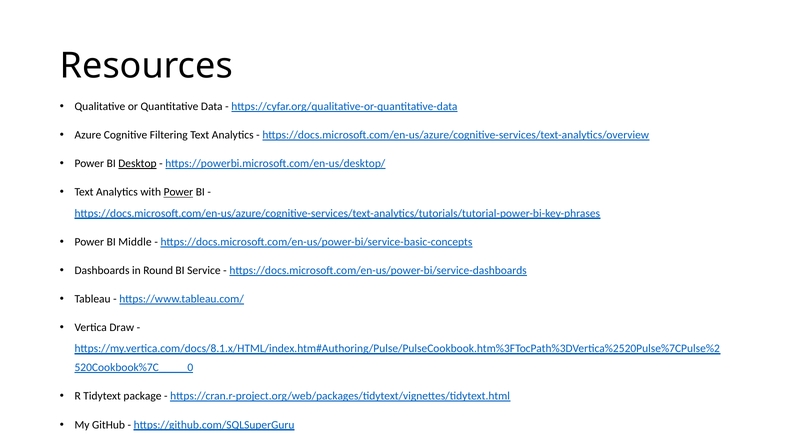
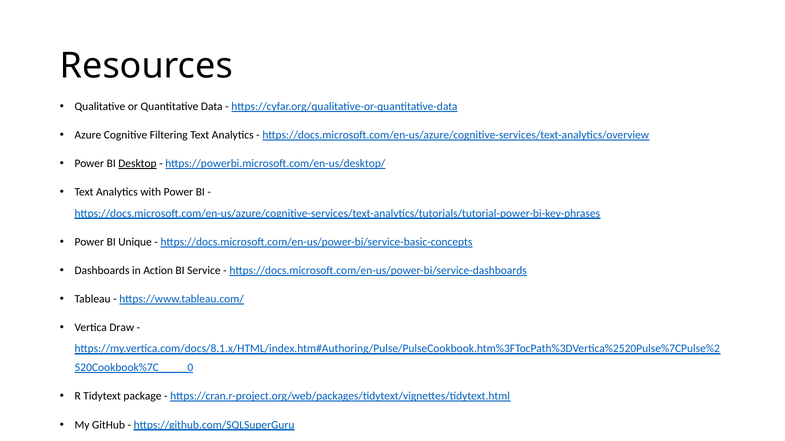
Power at (178, 192) underline: present -> none
Middle: Middle -> Unique
Round: Round -> Action
